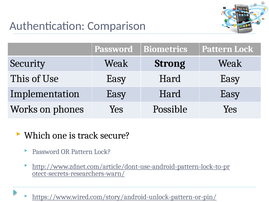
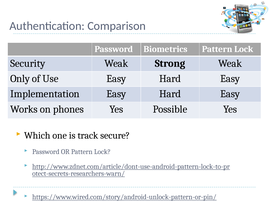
This: This -> Only
